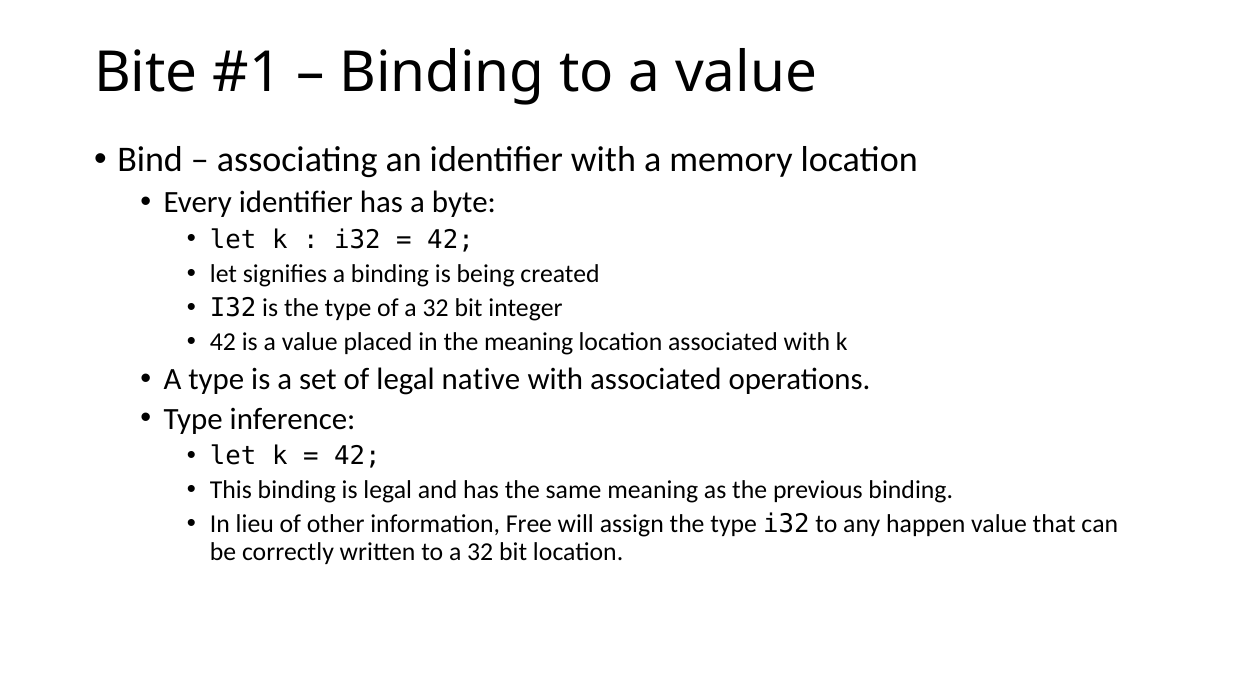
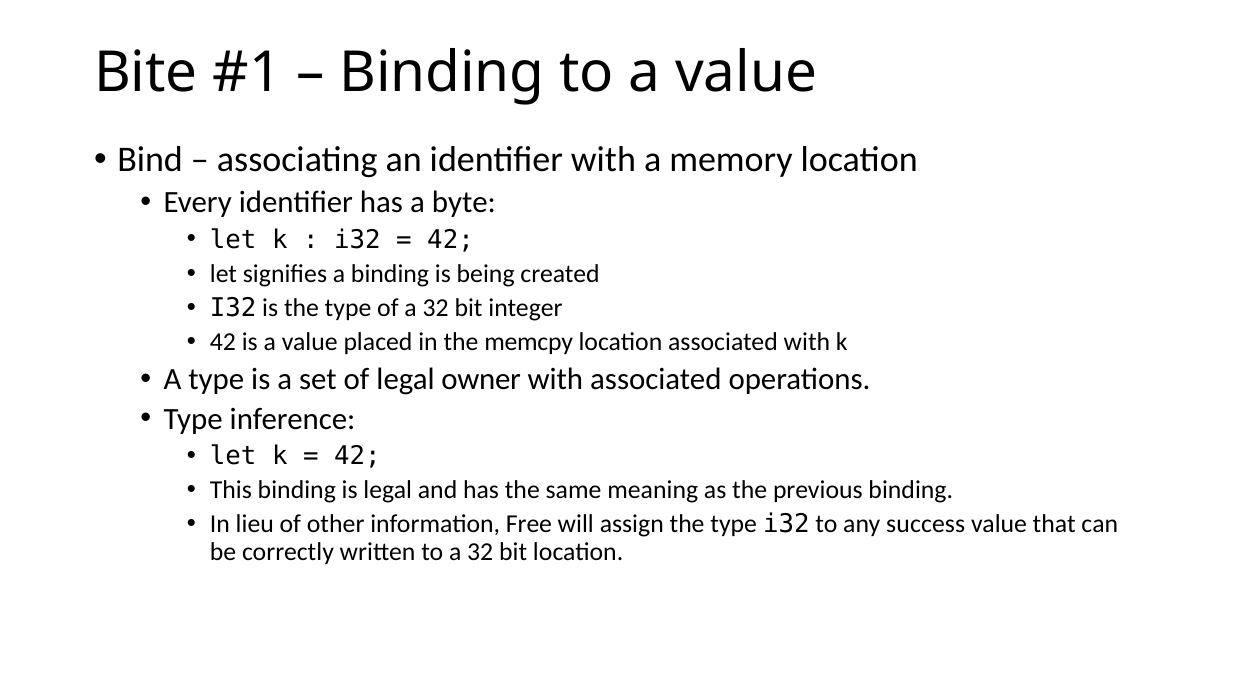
the meaning: meaning -> memcpy
native: native -> owner
happen: happen -> success
